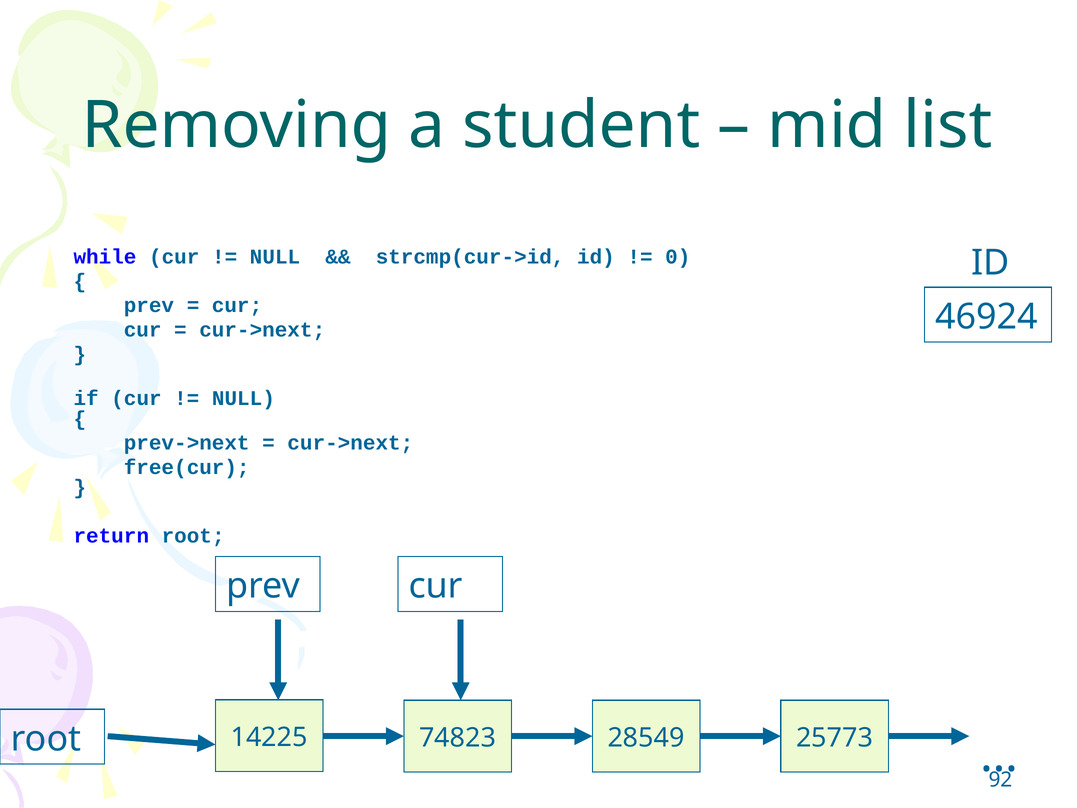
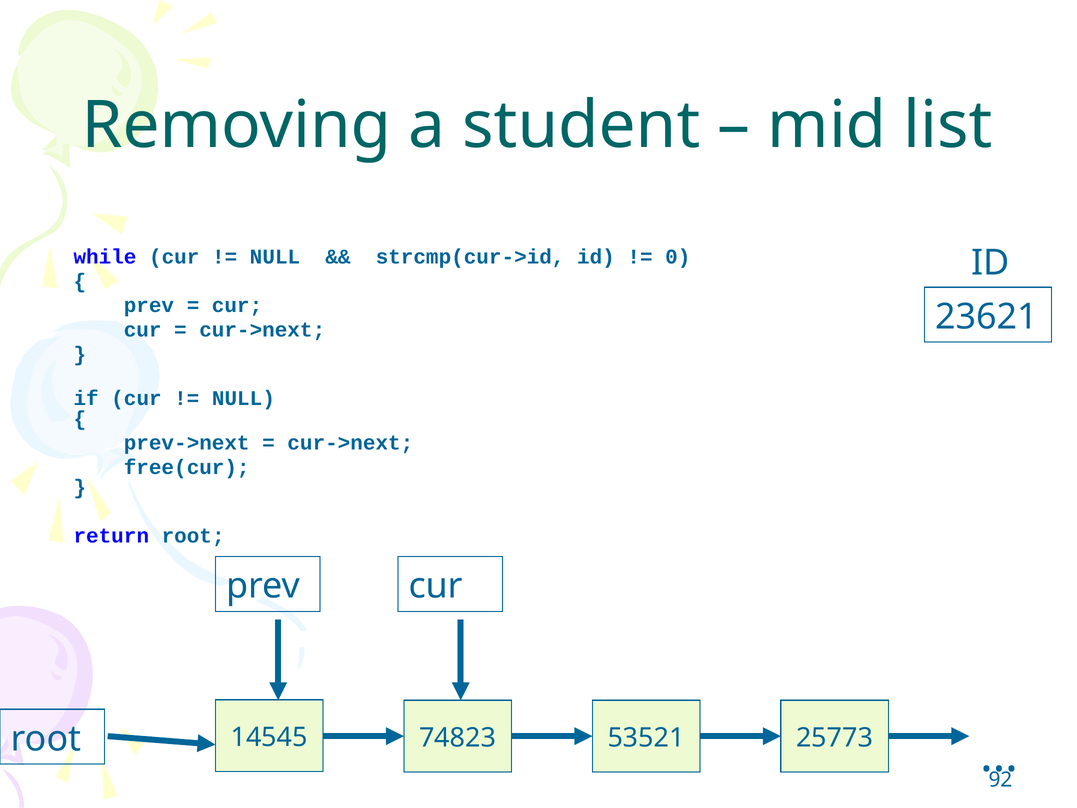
46924: 46924 -> 23621
14225: 14225 -> 14545
28549: 28549 -> 53521
